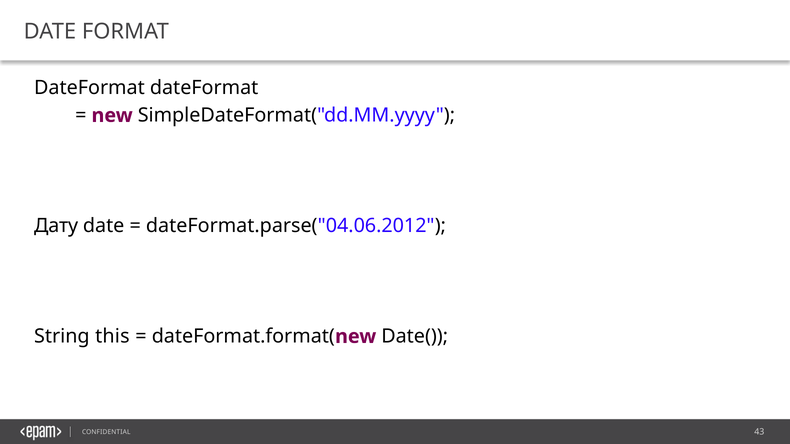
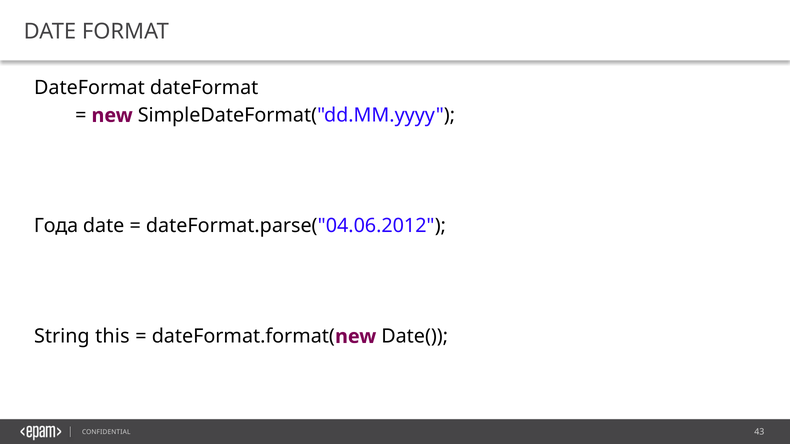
Дату: Дату -> Года
